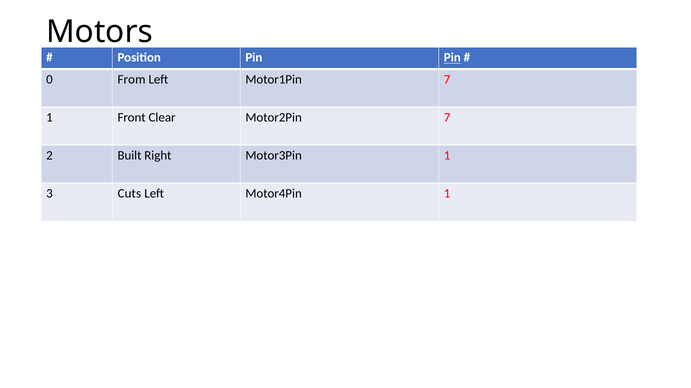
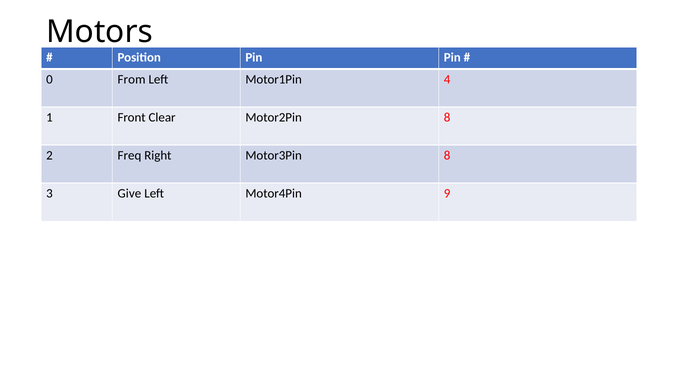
Pin at (452, 58) underline: present -> none
Motor1Pin 7: 7 -> 4
Motor2Pin 7: 7 -> 8
Built: Built -> Freq
Motor3Pin 1: 1 -> 8
Cuts: Cuts -> Give
Motor4Pin 1: 1 -> 9
